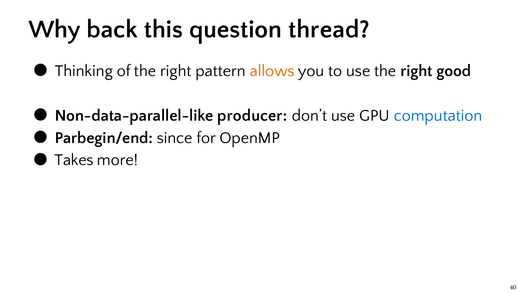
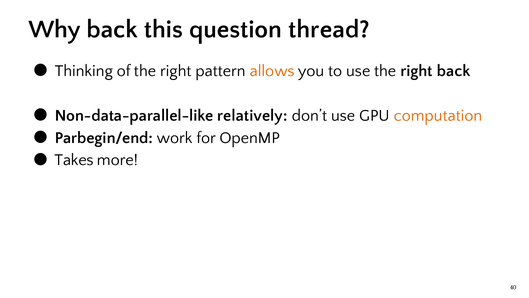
right good: good -> back
producer: producer -> relatively
computation colour: blue -> orange
since: since -> work
